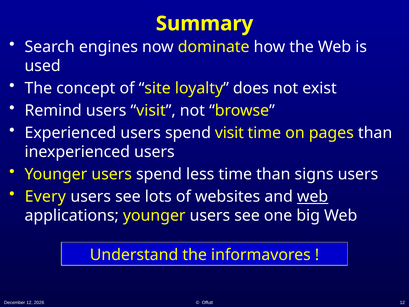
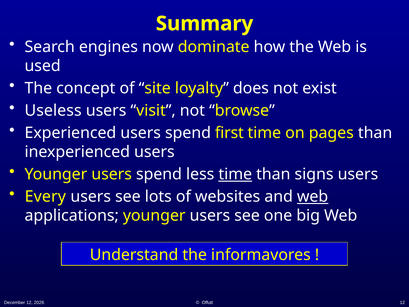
Remind: Remind -> Useless
spend visit: visit -> first
time at (235, 174) underline: none -> present
